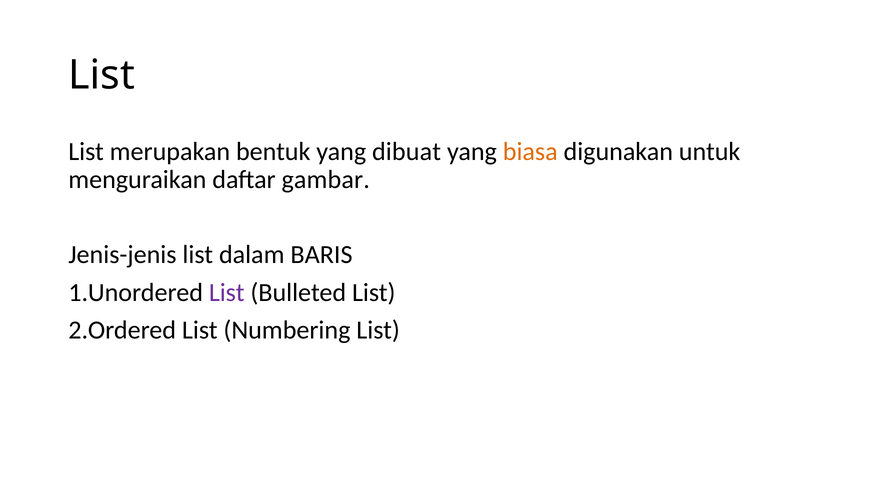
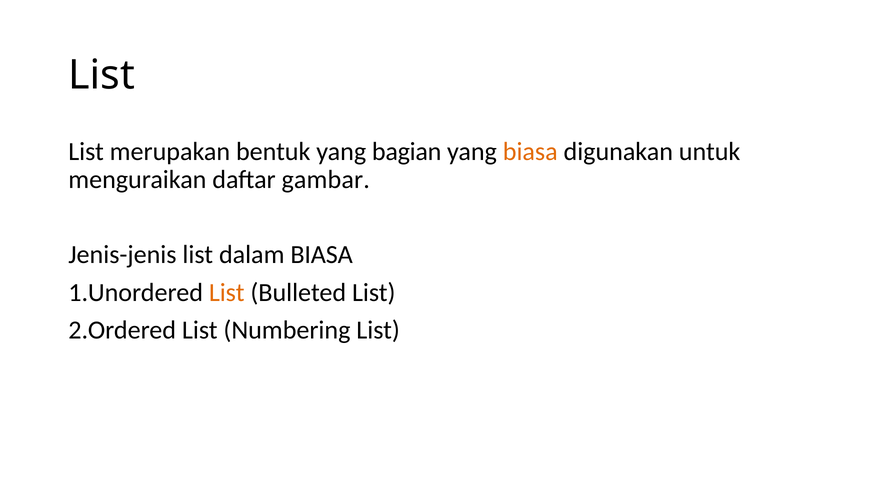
dibuat: dibuat -> bagian
dalam BARIS: BARIS -> BIASA
List at (227, 292) colour: purple -> orange
